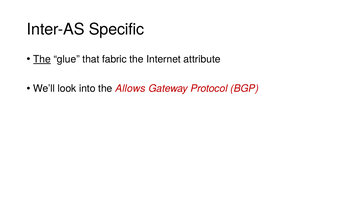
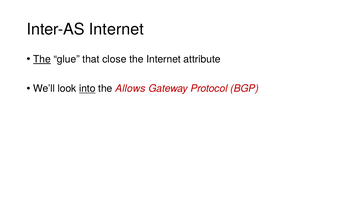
Inter-AS Specific: Specific -> Internet
fabric: fabric -> close
into underline: none -> present
